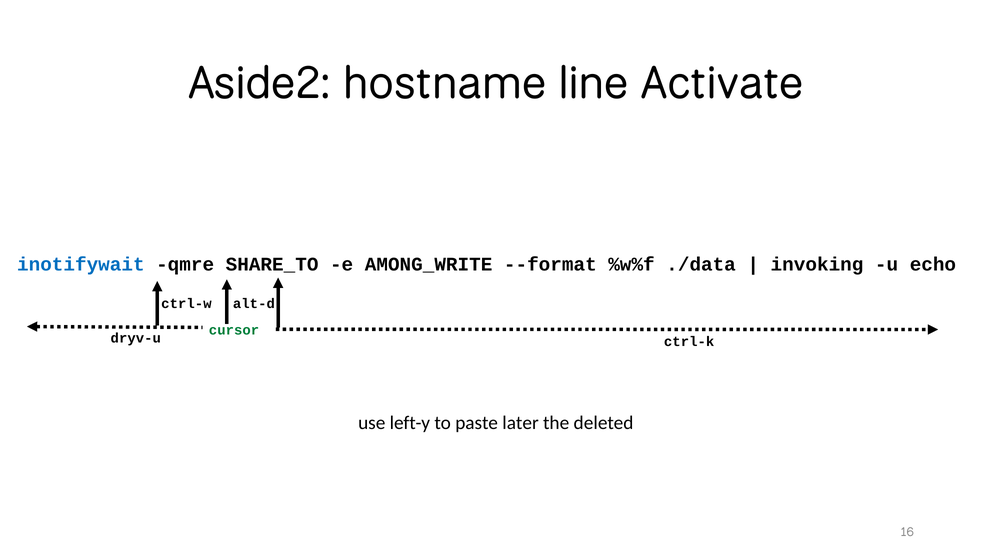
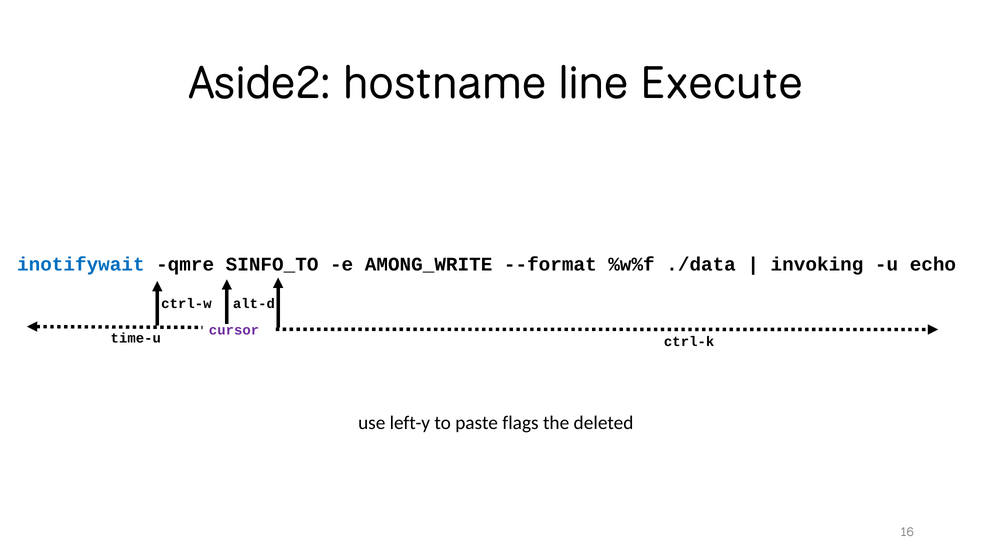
Activate: Activate -> Execute
SHARE_TO: SHARE_TO -> SINFO_TO
cursor colour: green -> purple
dryv-u: dryv-u -> time-u
later: later -> flags
